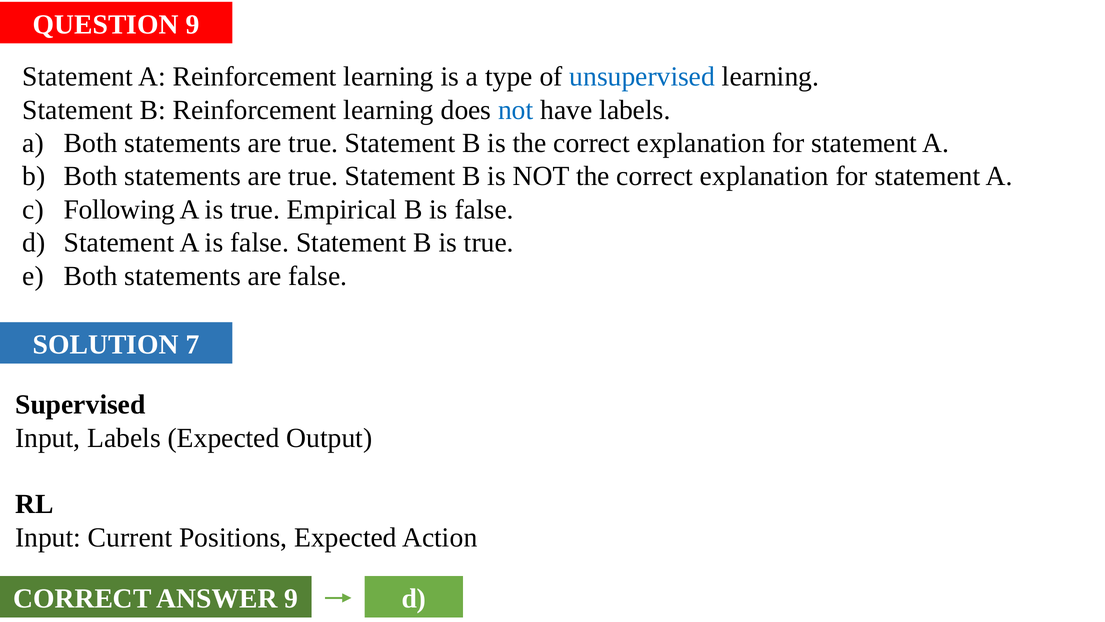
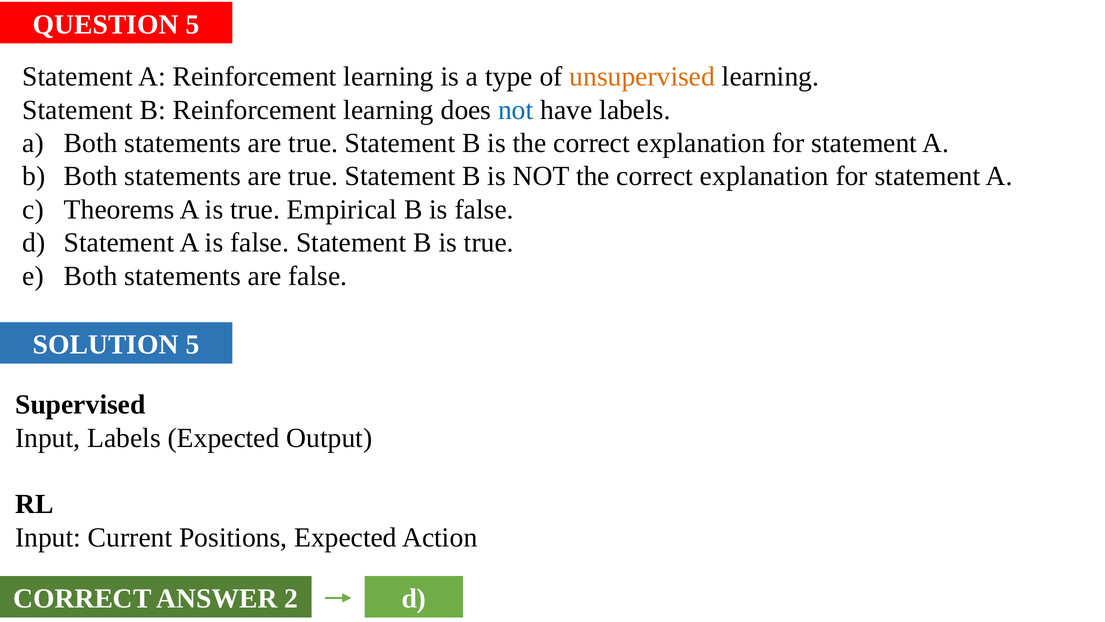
QUESTION 9: 9 -> 5
unsupervised colour: blue -> orange
Following: Following -> Theorems
SOLUTION 7: 7 -> 5
ANSWER 9: 9 -> 2
